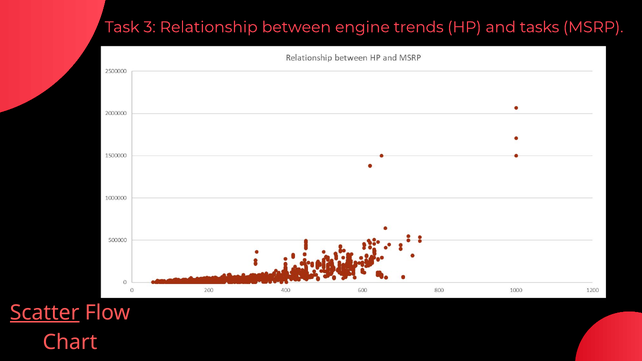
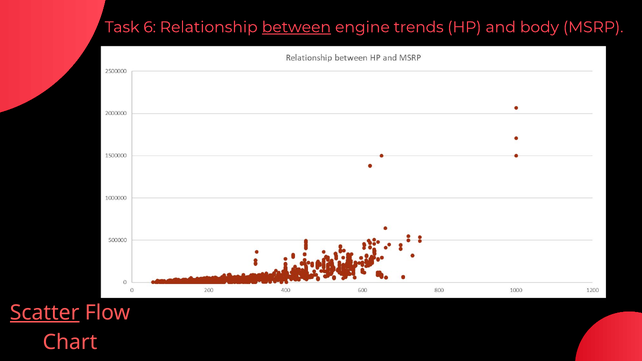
3: 3 -> 6
between underline: none -> present
tasks: tasks -> body
